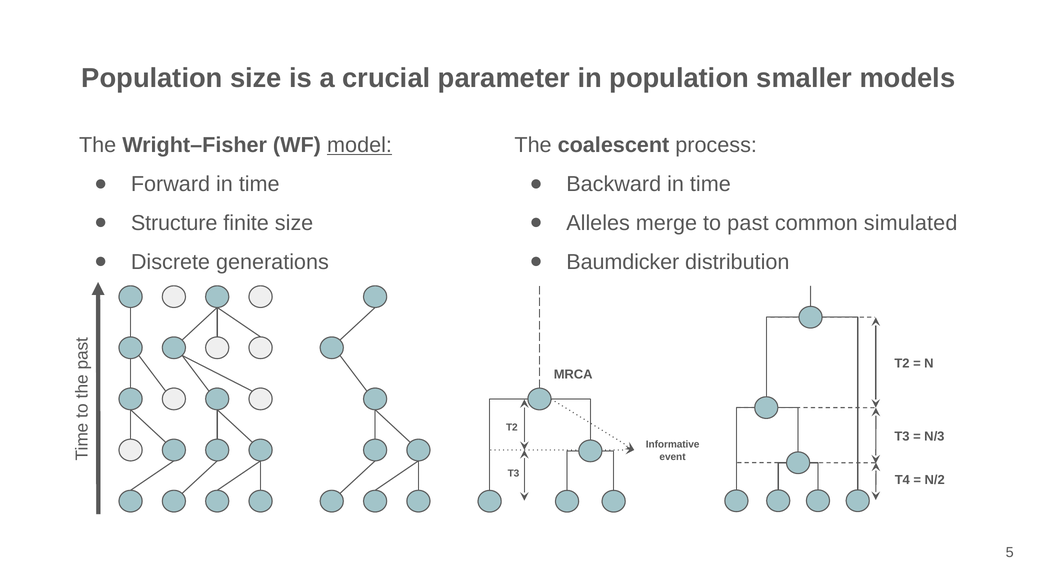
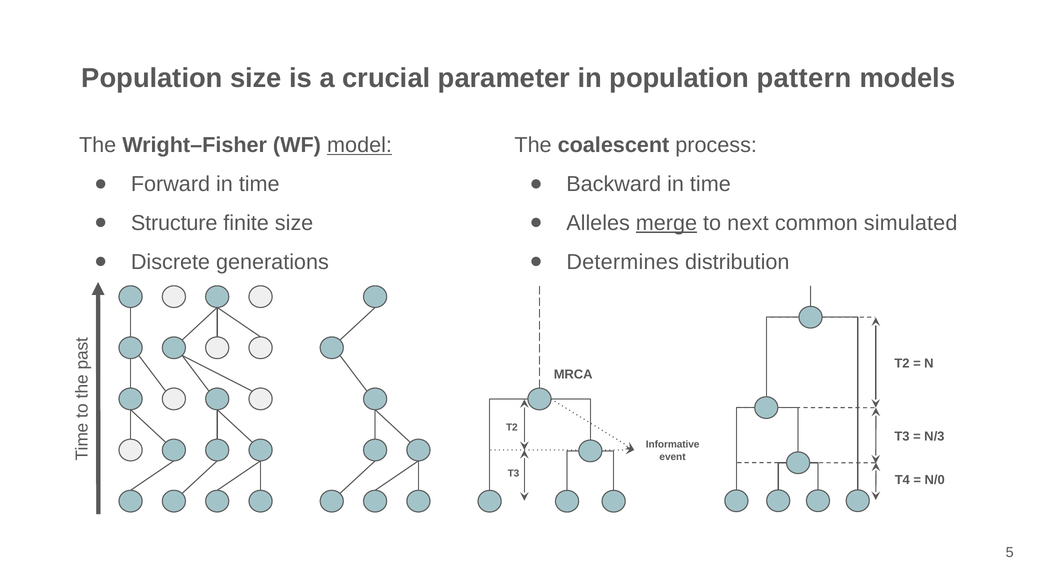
smaller: smaller -> pattern
merge underline: none -> present
past: past -> next
Baumdicker: Baumdicker -> Determines
N/2: N/2 -> N/0
